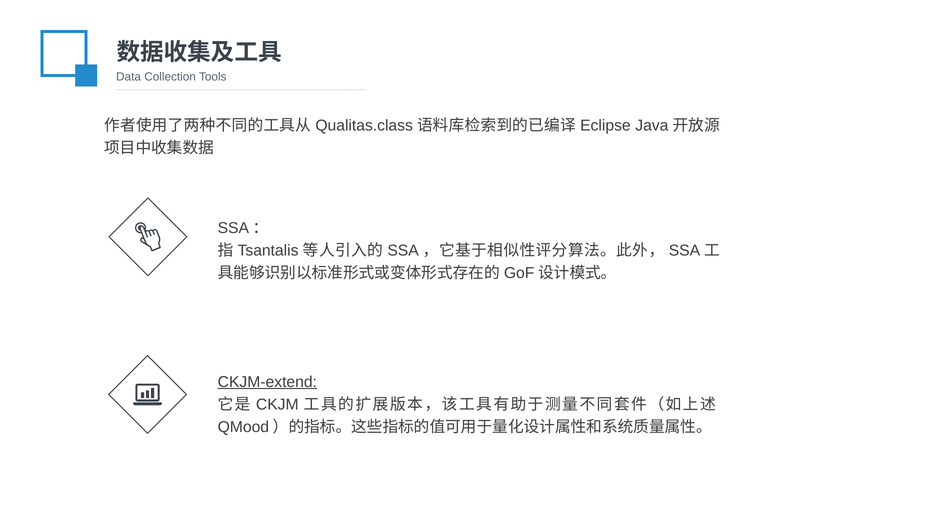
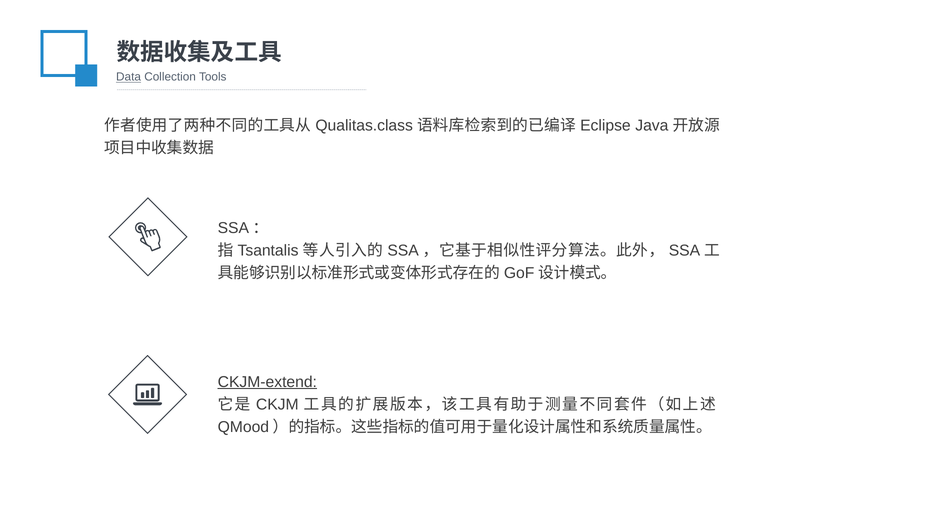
Data underline: none -> present
